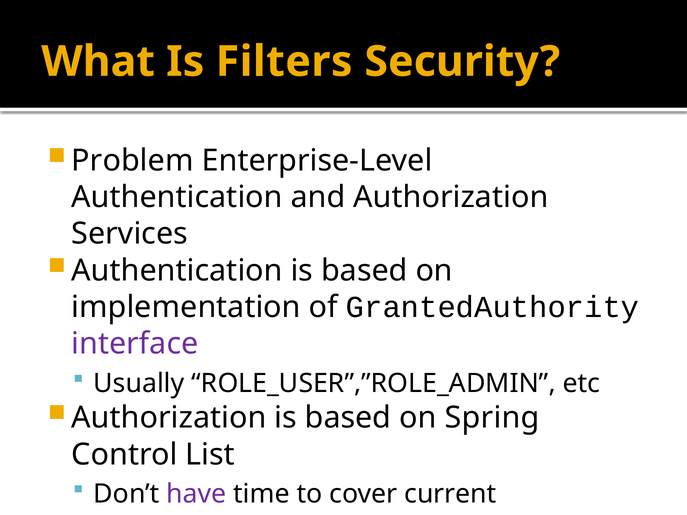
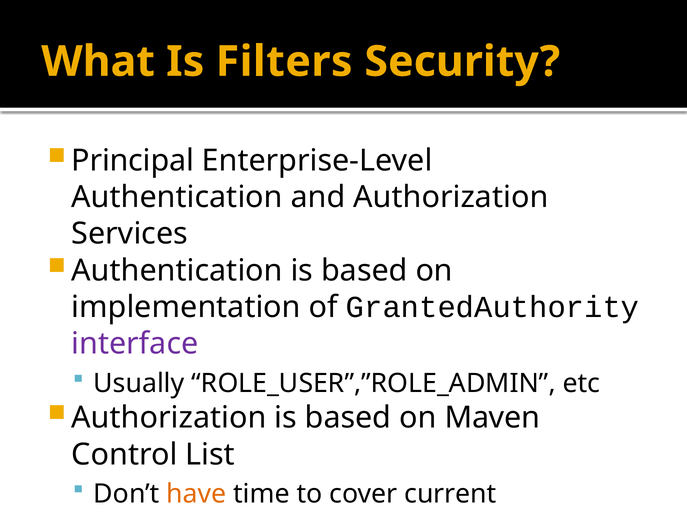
Problem: Problem -> Principal
Spring: Spring -> Maven
have colour: purple -> orange
